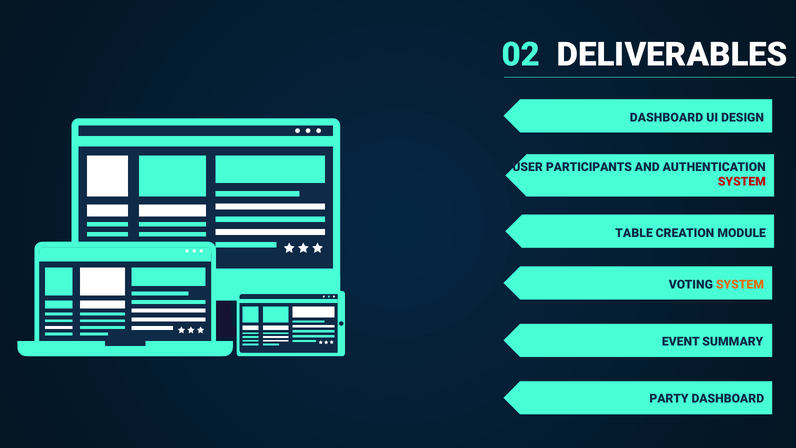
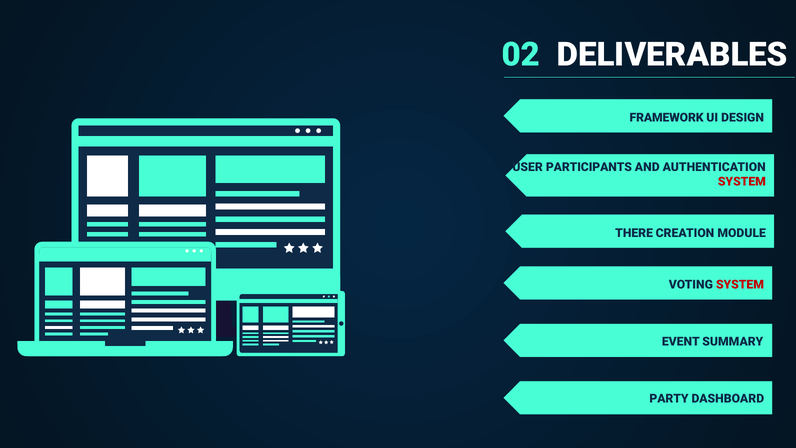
DASHBOARD at (666, 118): DASHBOARD -> FRAMEWORK
TABLE: TABLE -> THERE
SYSTEM at (740, 285) colour: orange -> red
